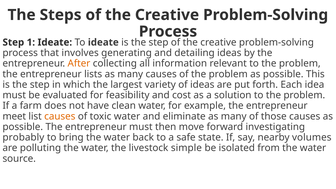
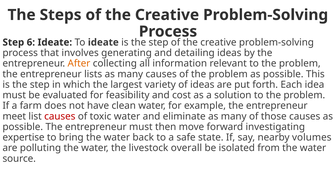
1: 1 -> 6
causes at (60, 116) colour: orange -> red
probably: probably -> expertise
simple: simple -> overall
